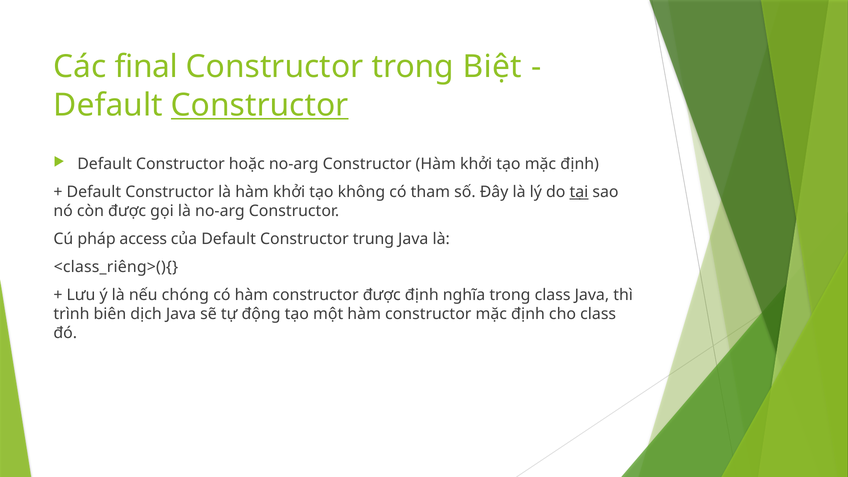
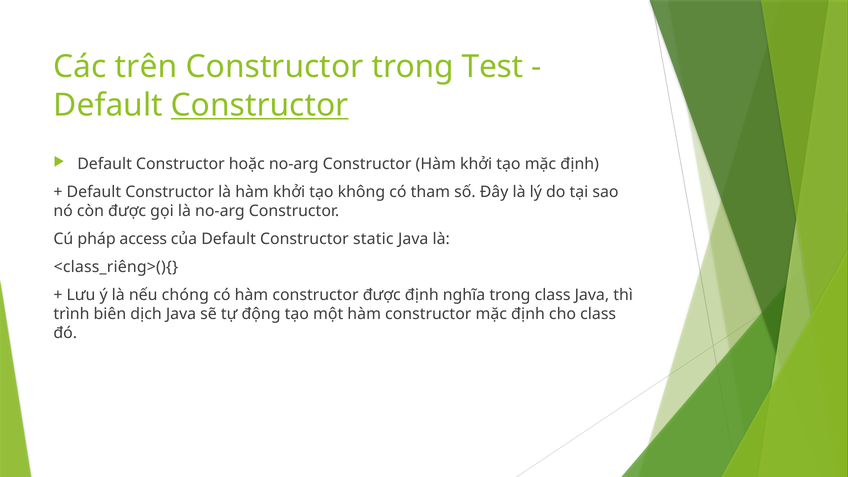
final: final -> trên
Biệt: Biệt -> Test
tại underline: present -> none
trung: trung -> static
